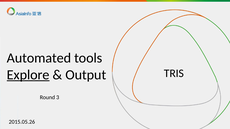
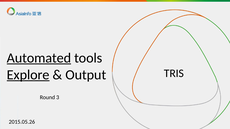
Automated underline: none -> present
